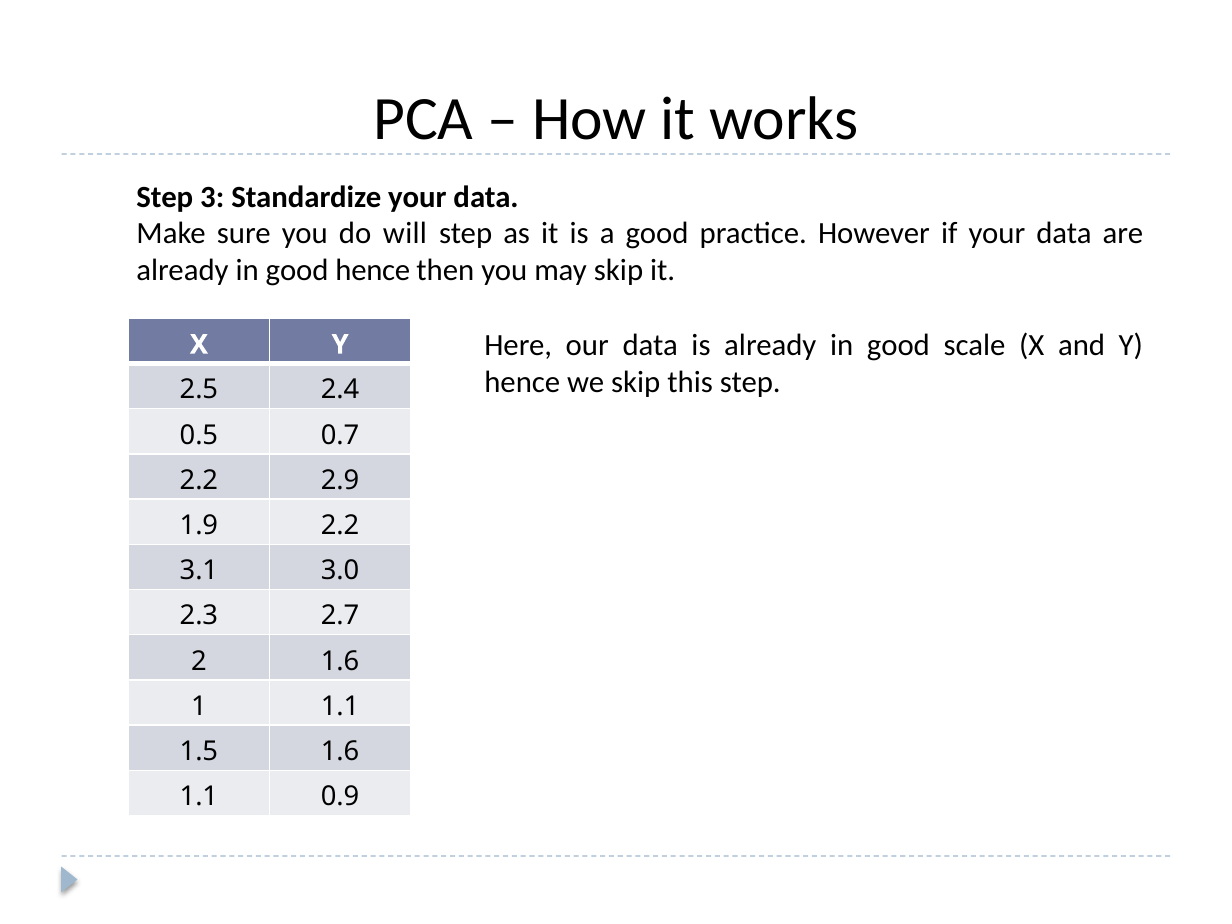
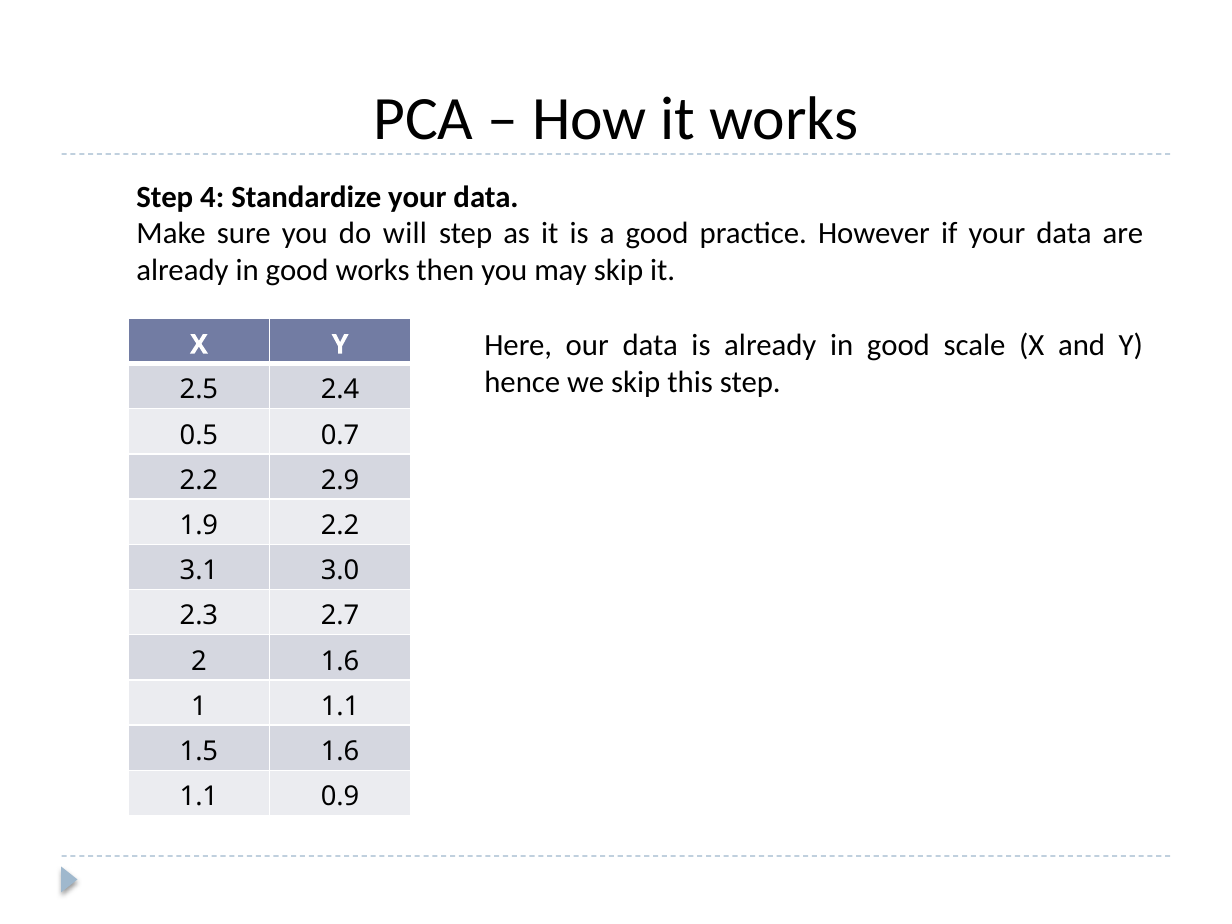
3: 3 -> 4
good hence: hence -> works
